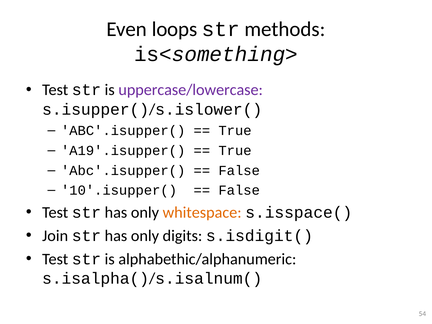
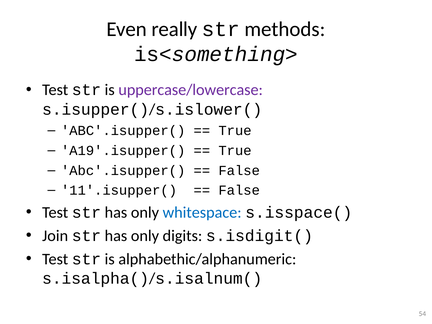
loops: loops -> really
10'.isupper(: 10'.isupper( -> 11'.isupper(
whitespace colour: orange -> blue
